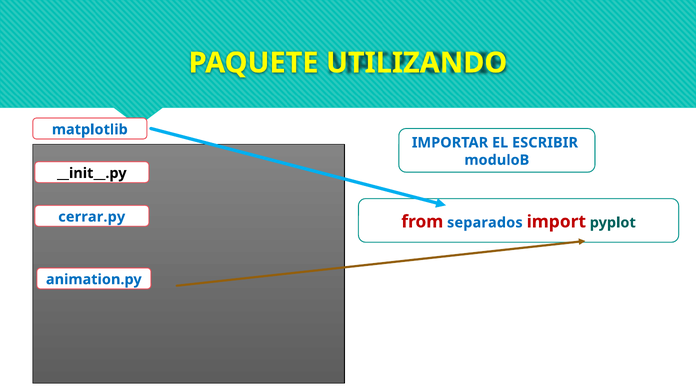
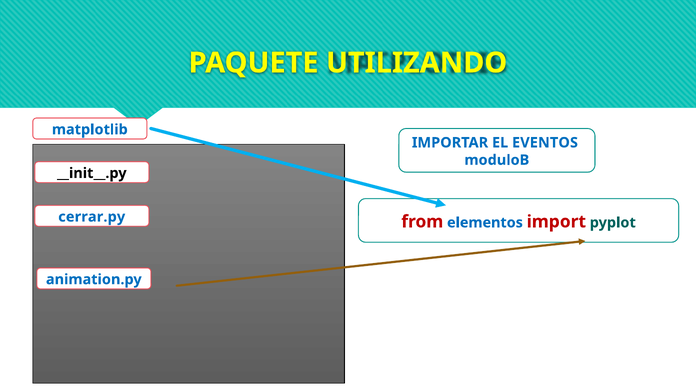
ESCRIBIR: ESCRIBIR -> EVENTOS
separados: separados -> elementos
